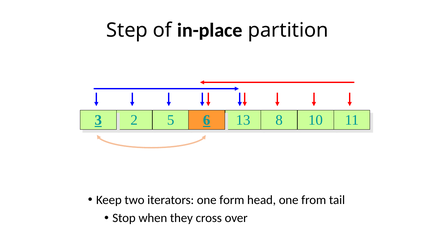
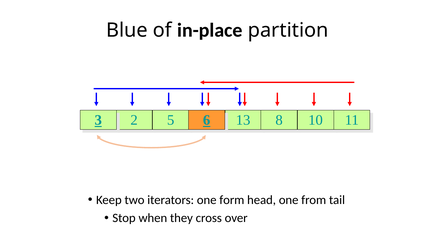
Step: Step -> Blue
